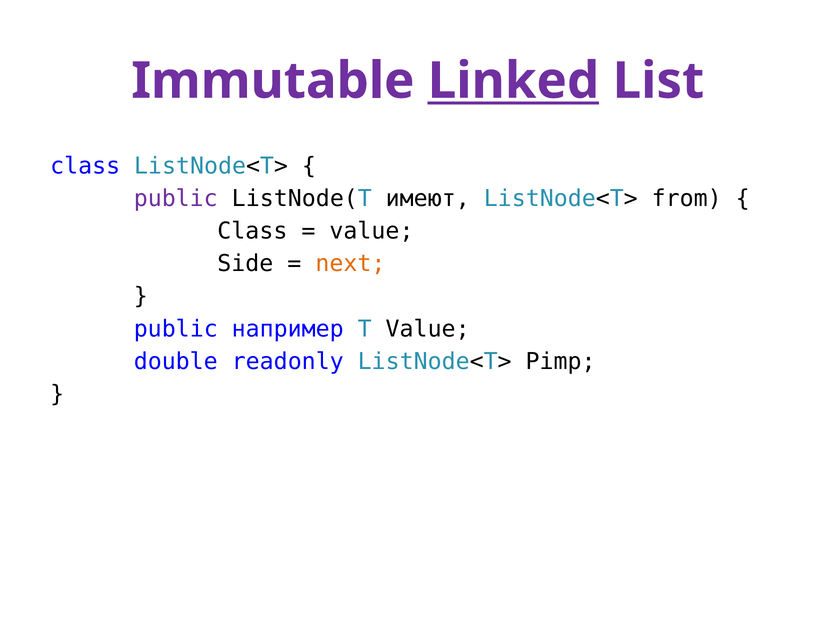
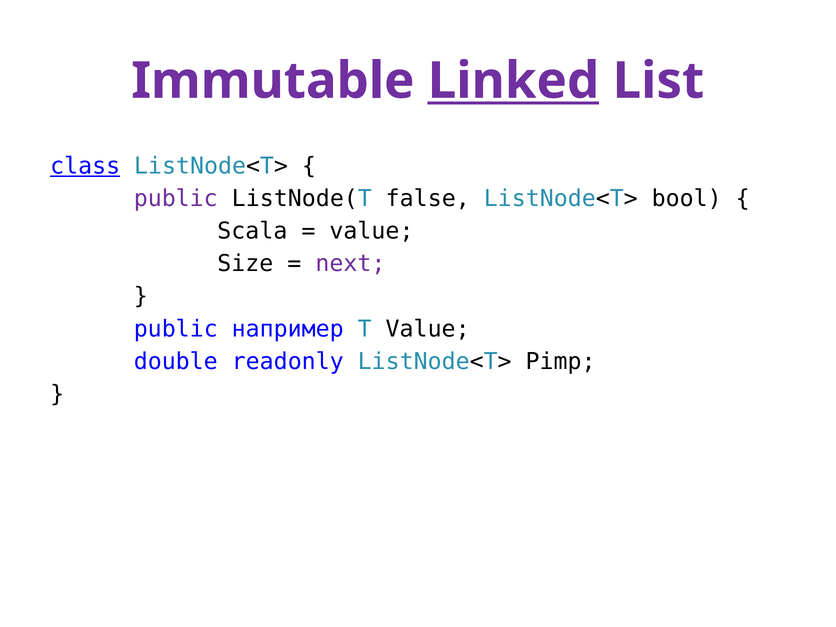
class at (85, 166) underline: none -> present
имеют: имеют -> false
from: from -> bool
Class at (252, 231): Class -> Scala
Side: Side -> Size
next colour: orange -> purple
